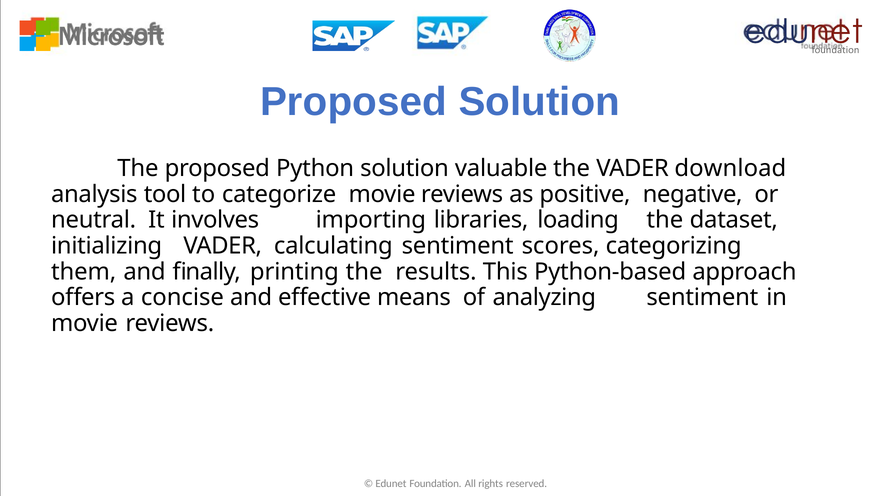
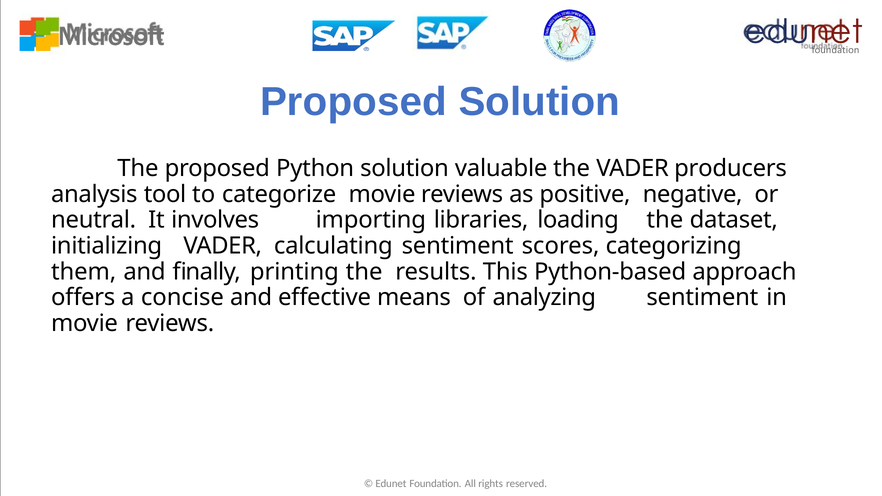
download: download -> producers
